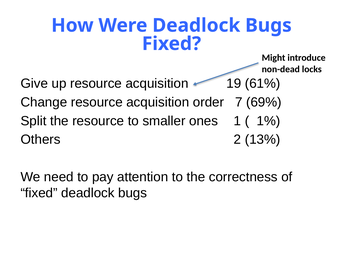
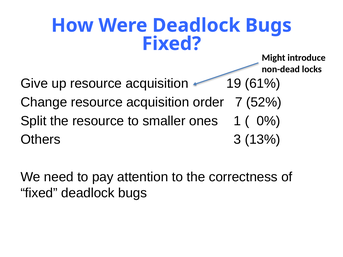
69%: 69% -> 52%
1%: 1% -> 0%
2: 2 -> 3
